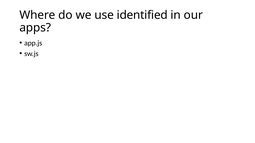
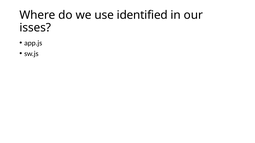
apps: apps -> isses
